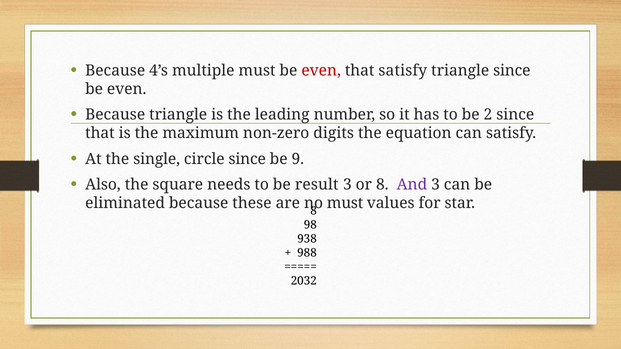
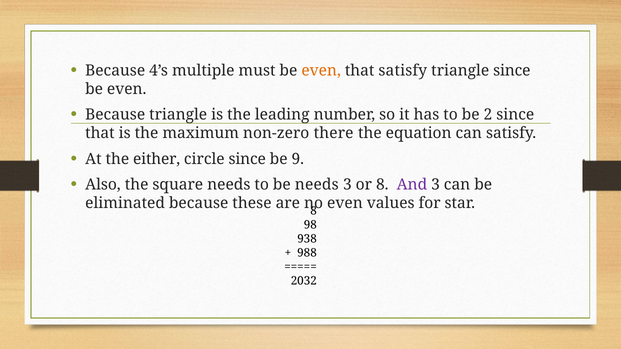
even at (321, 71) colour: red -> orange
digits: digits -> there
single: single -> either
be result: result -> needs
must at (345, 203): must -> even
